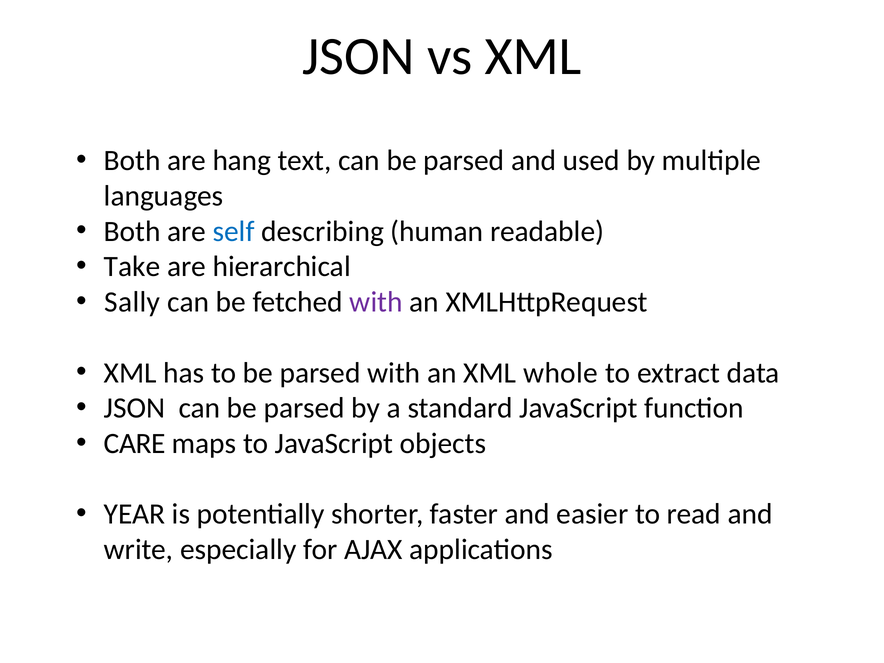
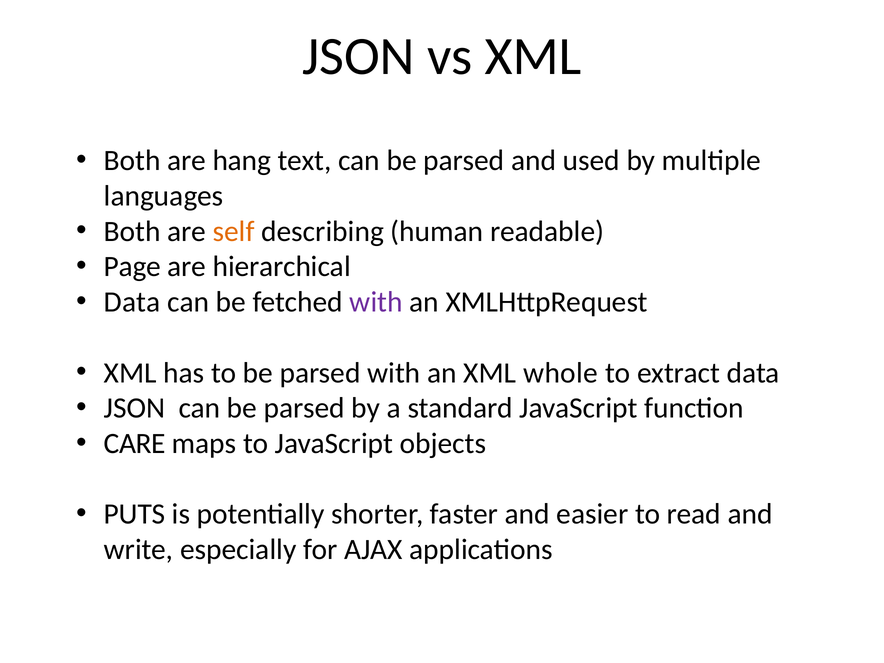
self colour: blue -> orange
Take: Take -> Page
Sally at (132, 302): Sally -> Data
YEAR: YEAR -> PUTS
